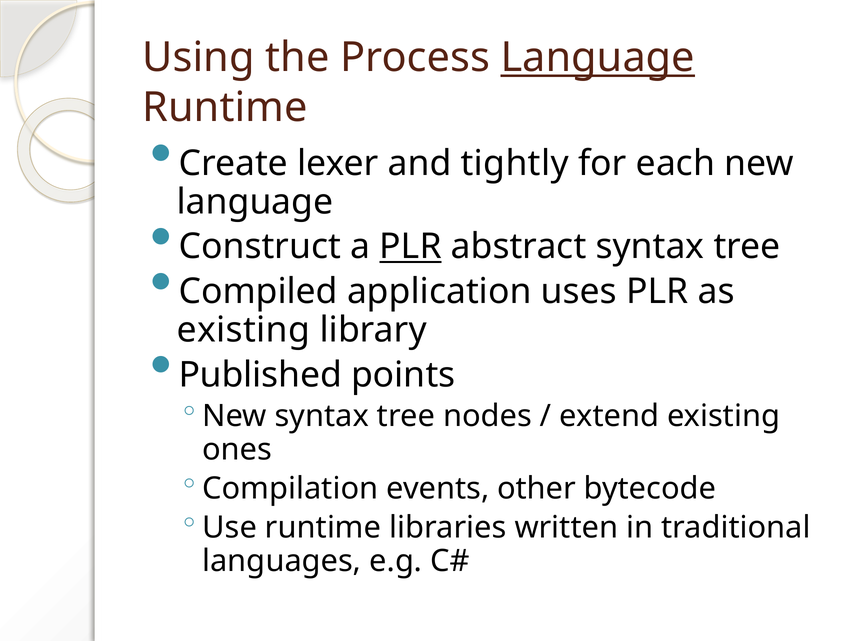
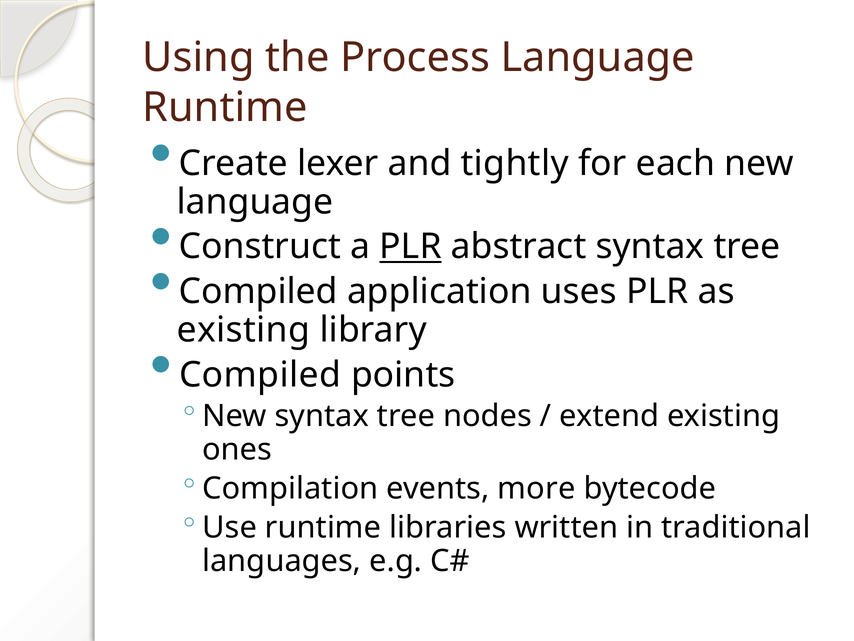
Language at (598, 58) underline: present -> none
Published at (260, 375): Published -> Compiled
other: other -> more
